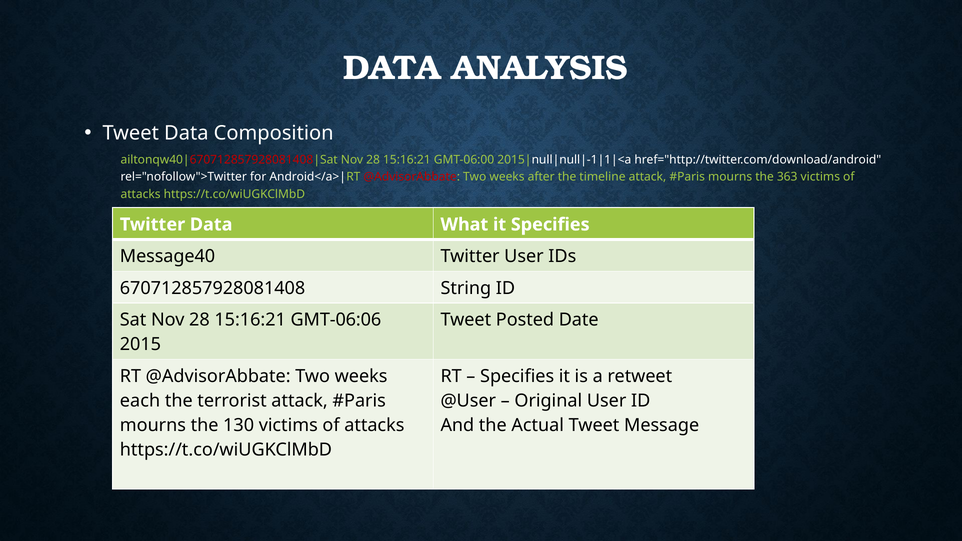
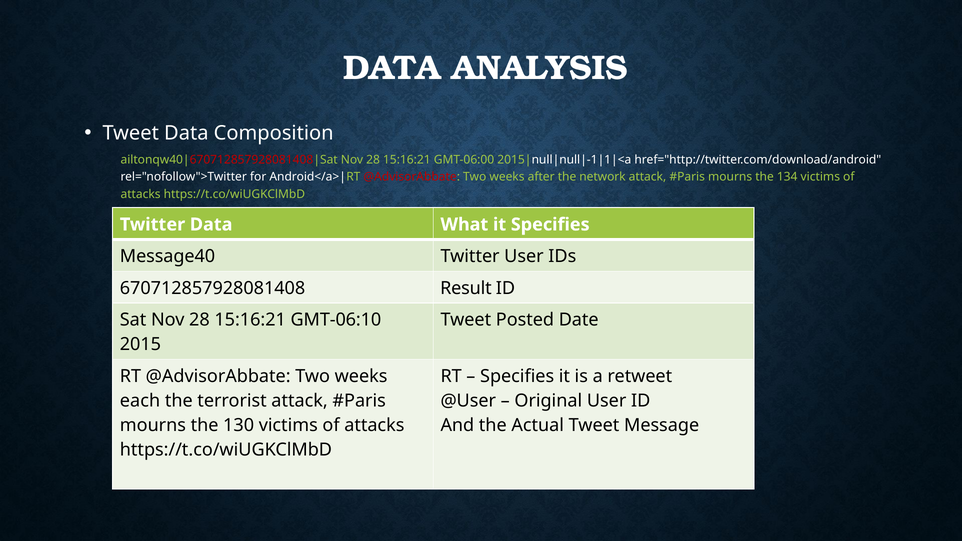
timeline: timeline -> network
363: 363 -> 134
String: String -> Result
GMT-06:06: GMT-06:06 -> GMT-06:10
